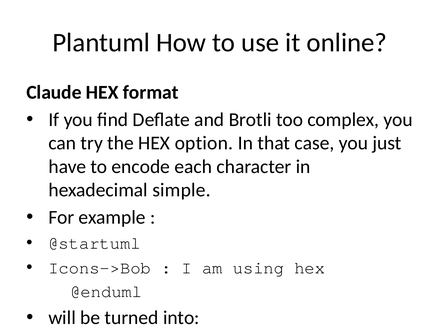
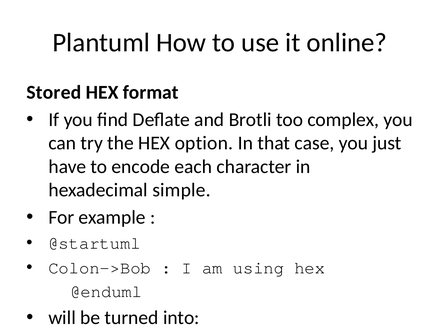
Claude: Claude -> Stored
Icons->Bob: Icons->Bob -> Colon->Bob
